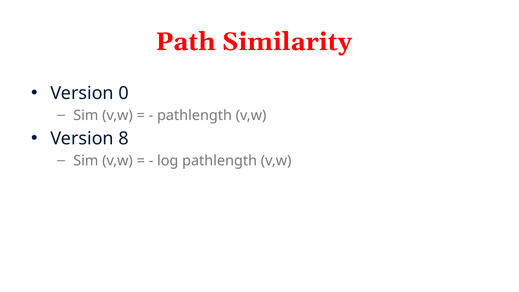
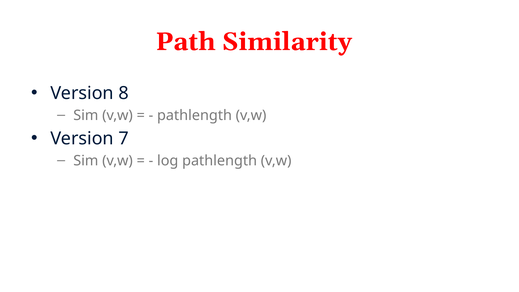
0: 0 -> 8
8: 8 -> 7
